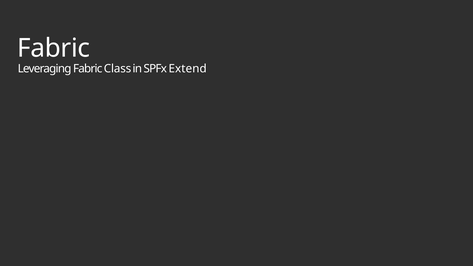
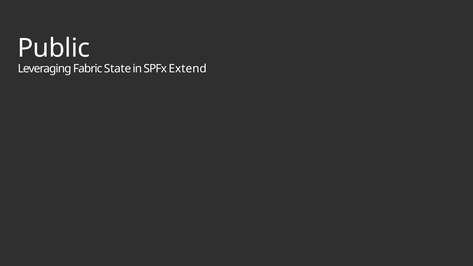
Fabric at (54, 48): Fabric -> Public
Class: Class -> State
